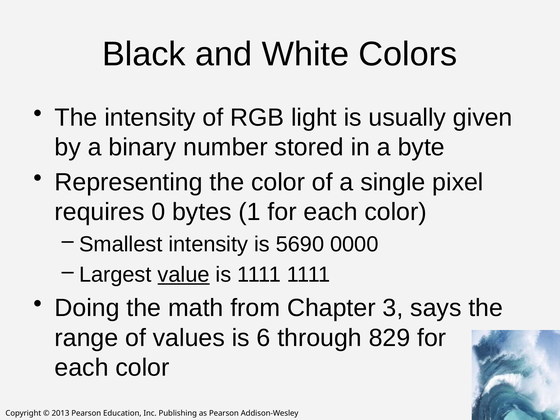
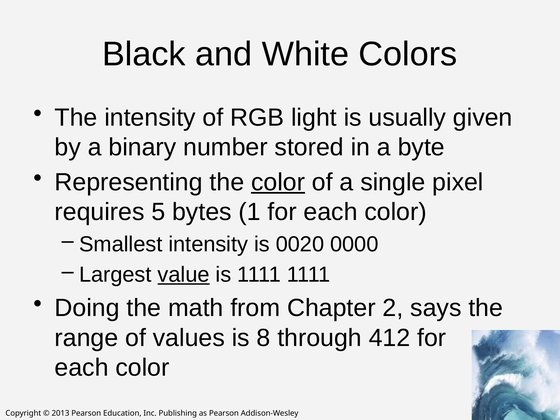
color at (278, 182) underline: none -> present
0: 0 -> 5
5690: 5690 -> 0020
3: 3 -> 2
6: 6 -> 8
829: 829 -> 412
